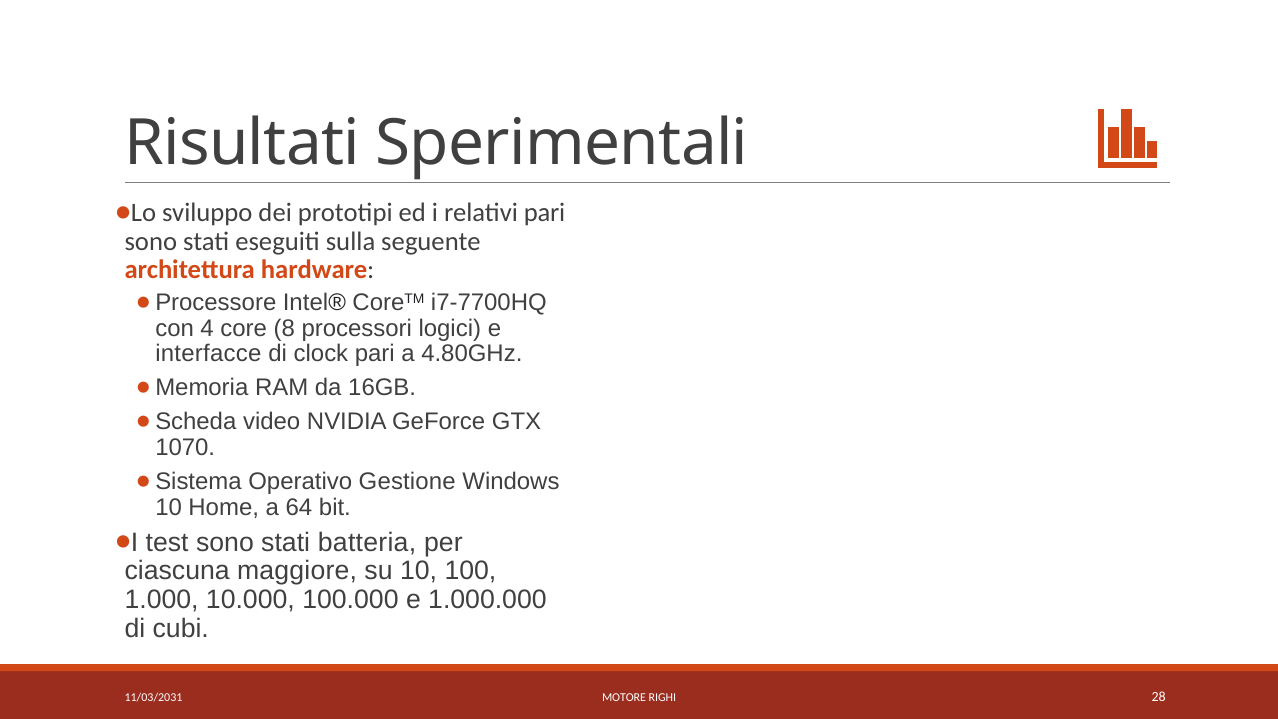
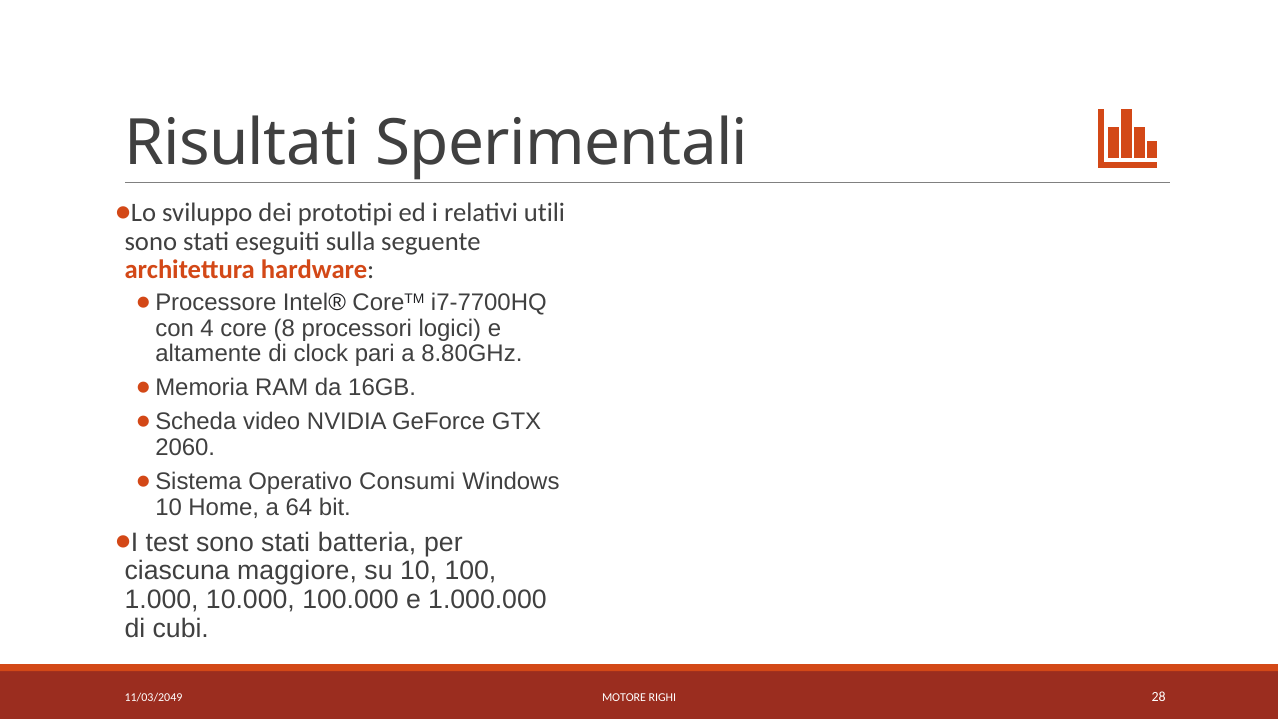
relativi pari: pari -> utili
interfacce: interfacce -> altamente
4.80GHz: 4.80GHz -> 8.80GHz
1070: 1070 -> 2060
Gestione: Gestione -> Consumi
11/03/2031: 11/03/2031 -> 11/03/2049
